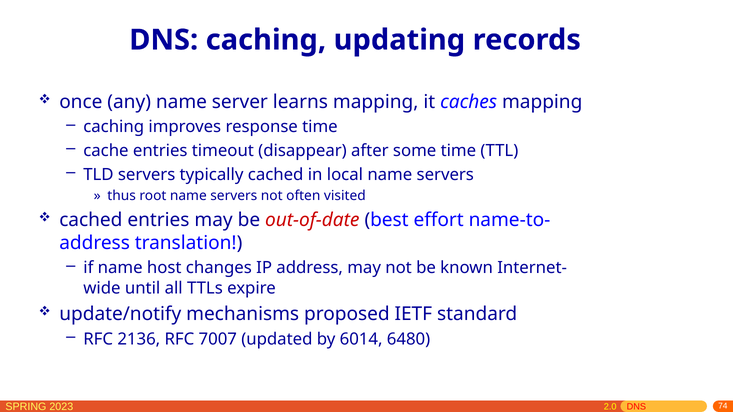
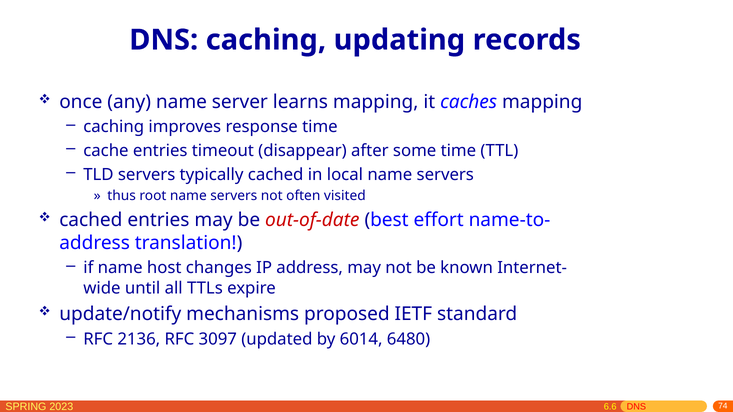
7007: 7007 -> 3097
2.0: 2.0 -> 6.6
